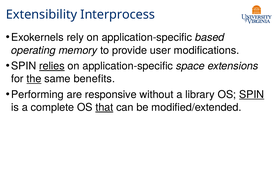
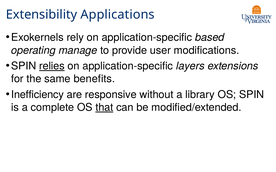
Interprocess: Interprocess -> Applications
memory: memory -> manage
space: space -> layers
the underline: present -> none
Performing: Performing -> Inefficiency
SPIN at (252, 95) underline: present -> none
